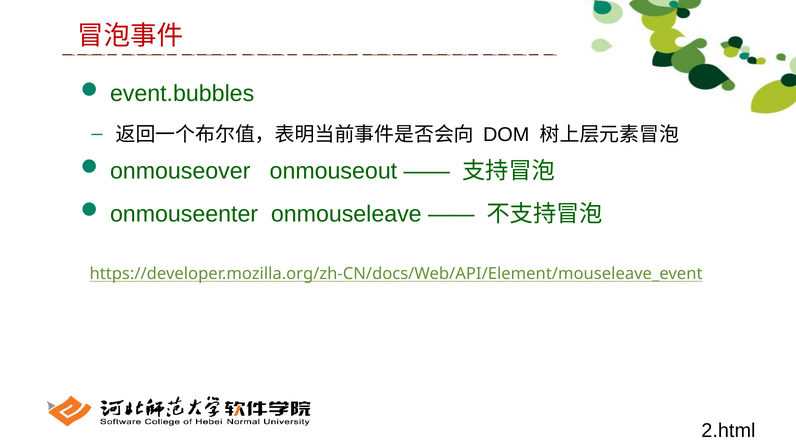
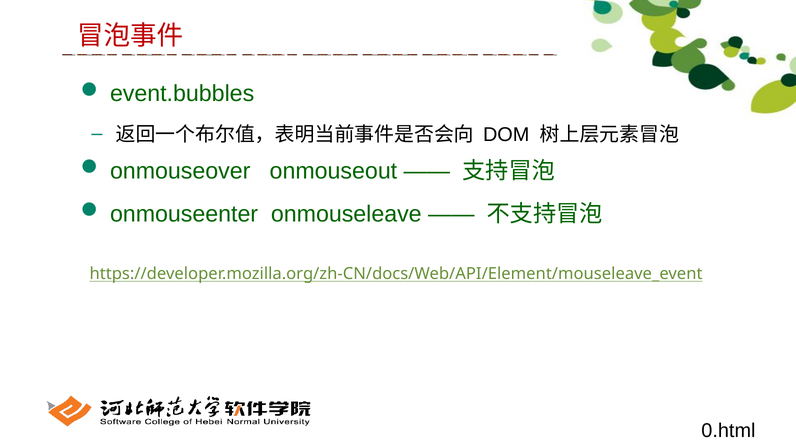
2.html: 2.html -> 0.html
